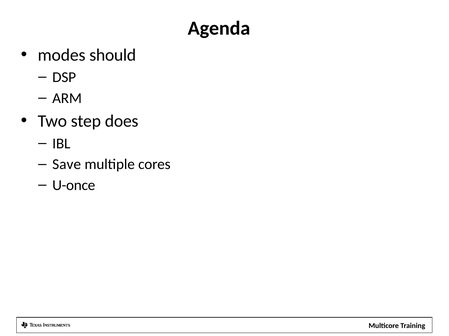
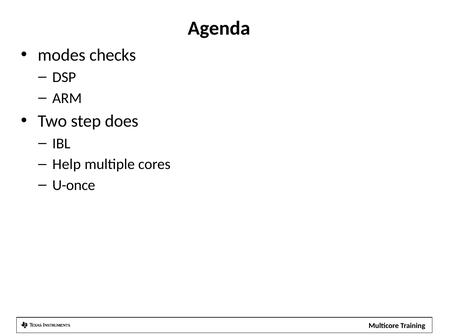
should: should -> checks
Save: Save -> Help
